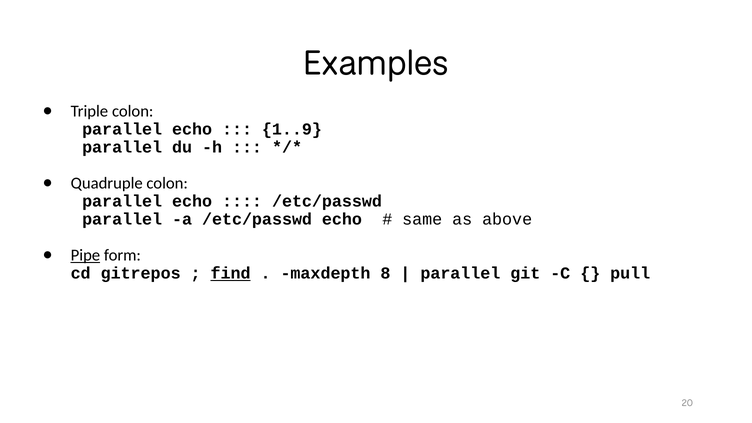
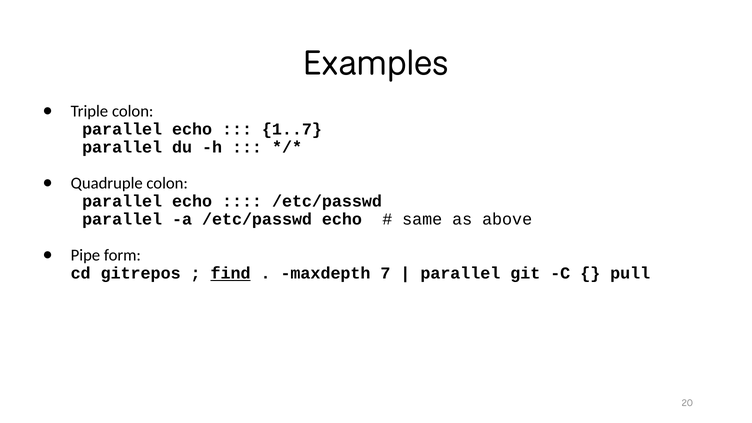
1..9: 1..9 -> 1..7
Pipe underline: present -> none
8: 8 -> 7
